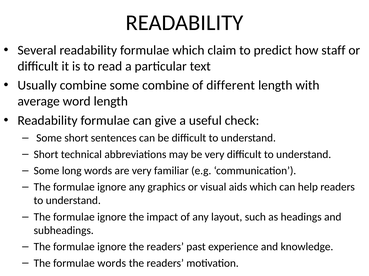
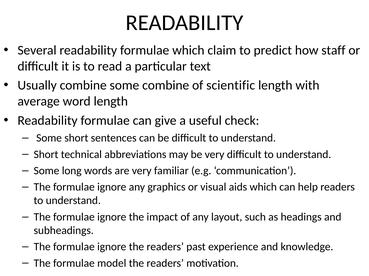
different: different -> scientific
formulae words: words -> model
